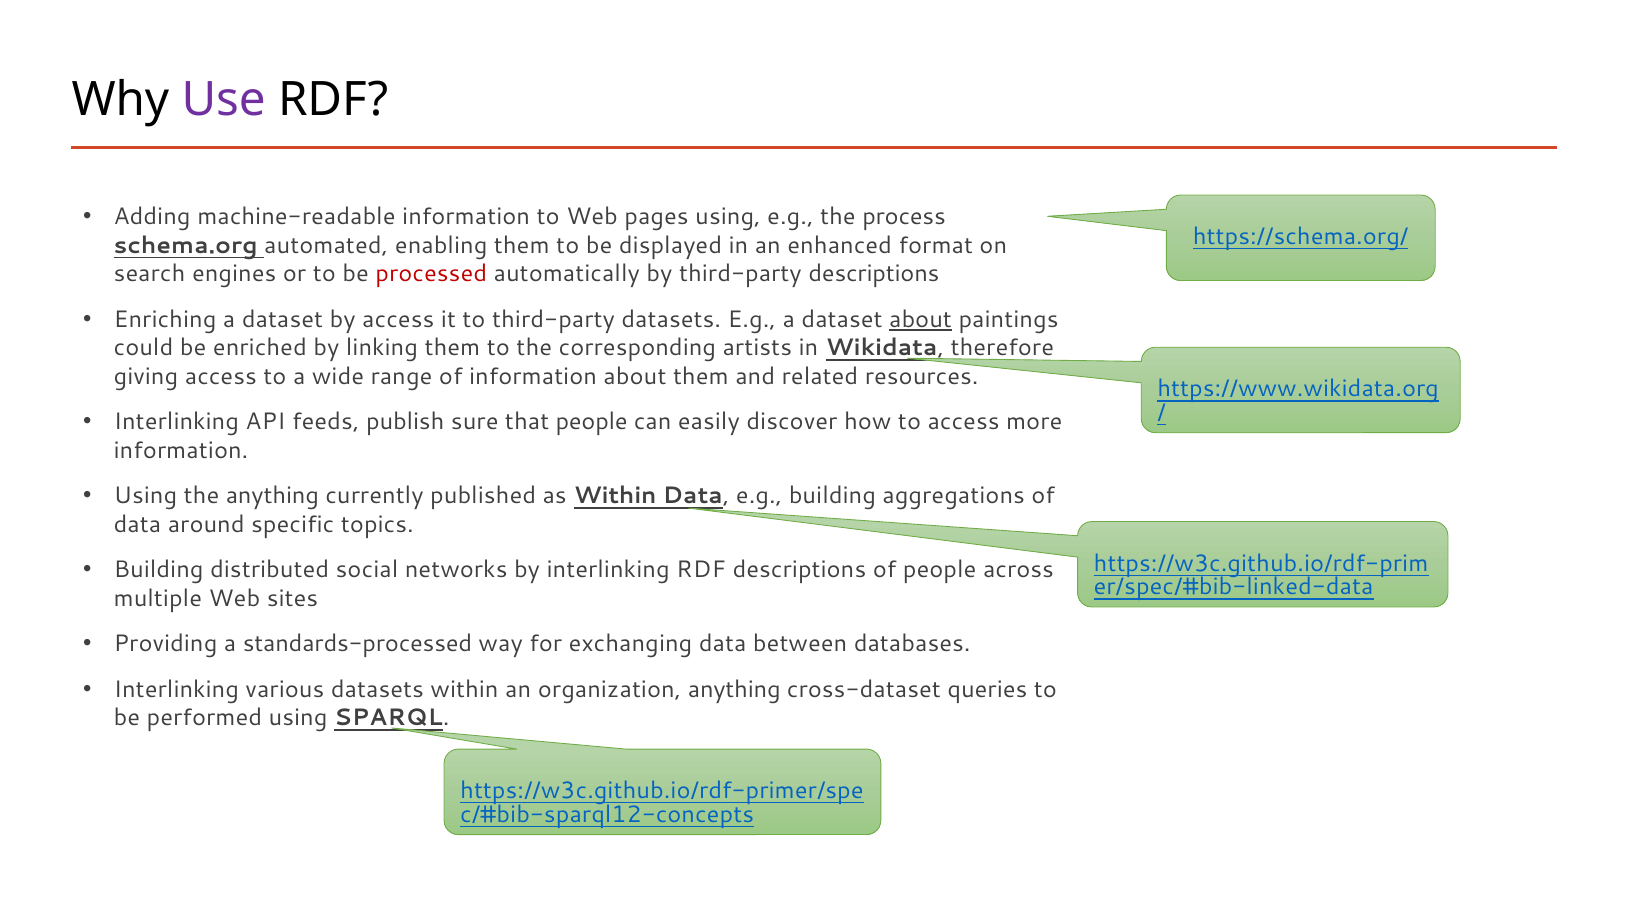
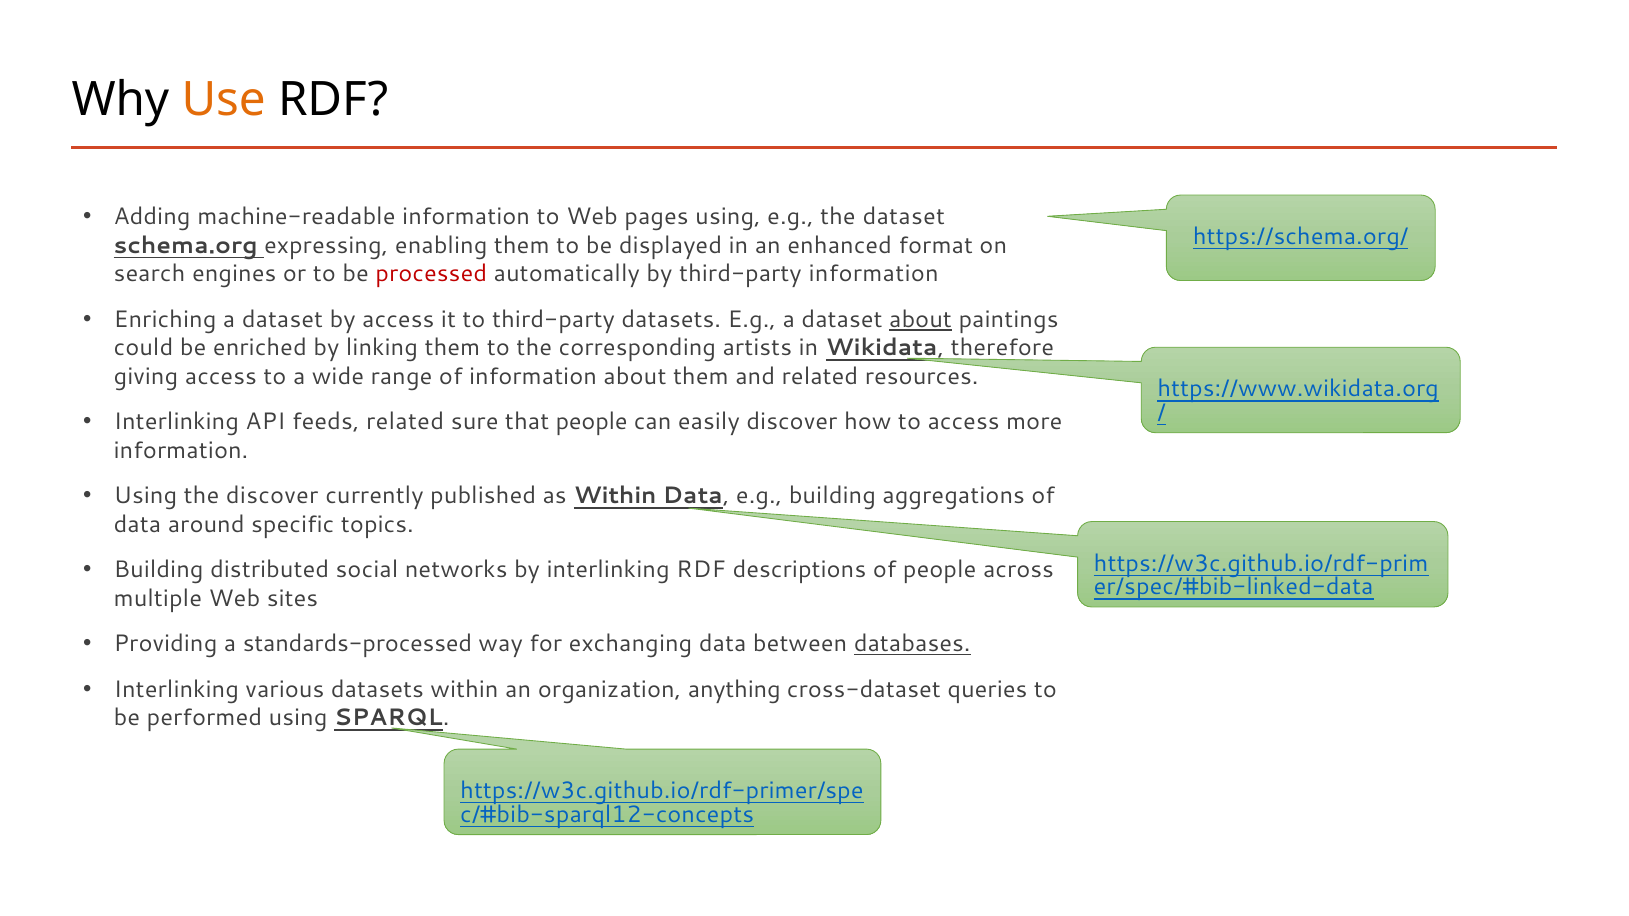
Use colour: purple -> orange
the process: process -> dataset
automated: automated -> expressing
third-party descriptions: descriptions -> information
feeds publish: publish -> related
the anything: anything -> discover
databases underline: none -> present
